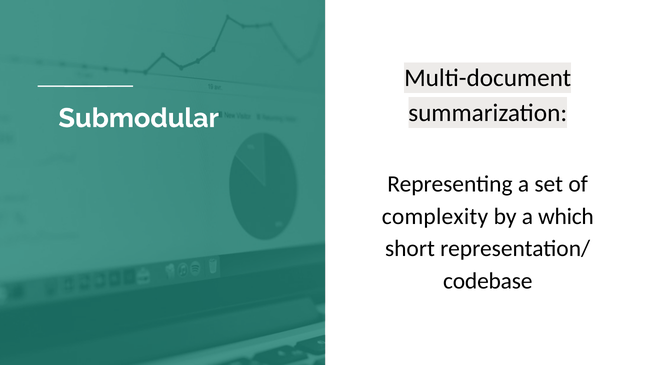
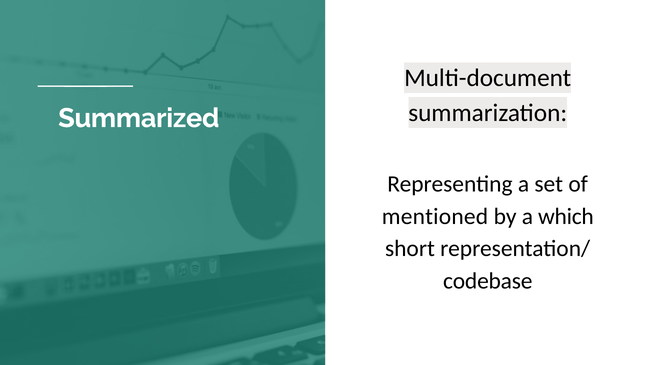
Submodular: Submodular -> Summarized
complexity: complexity -> mentioned
